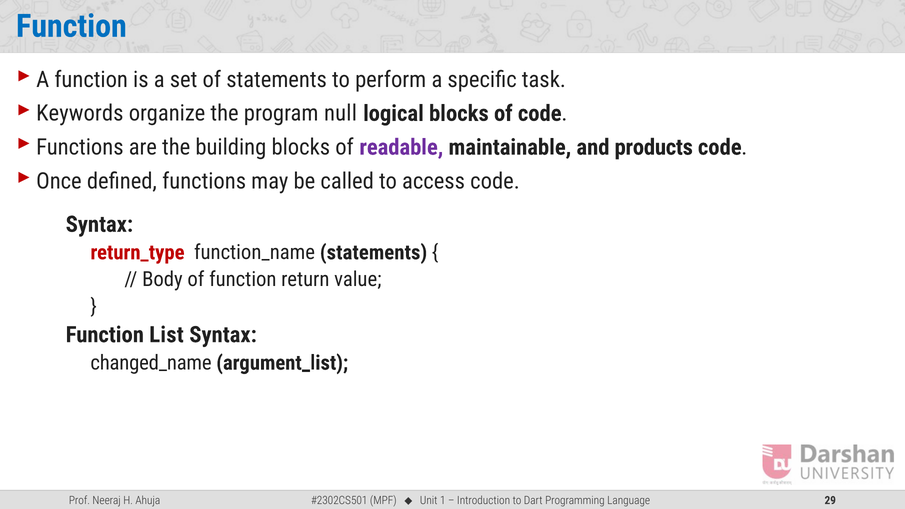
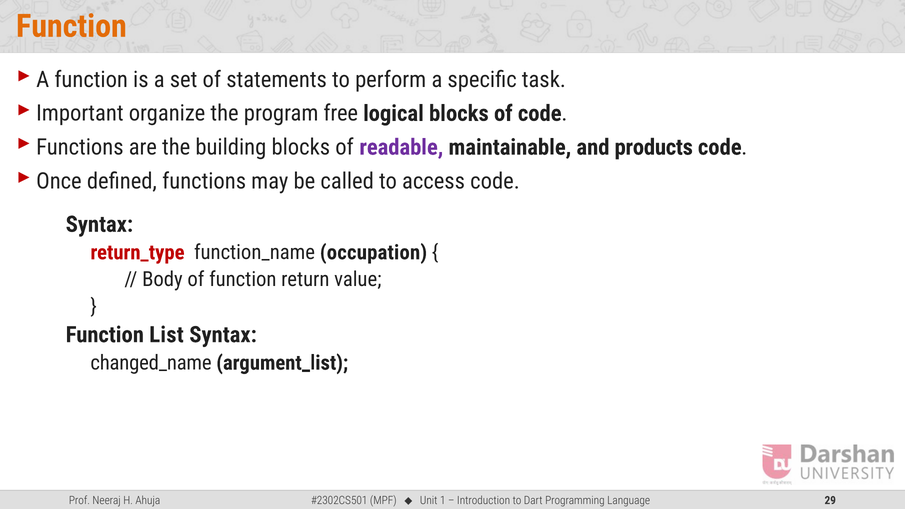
Function at (71, 26) colour: blue -> orange
Keywords: Keywords -> Important
null: null -> free
function_name statements: statements -> occupation
